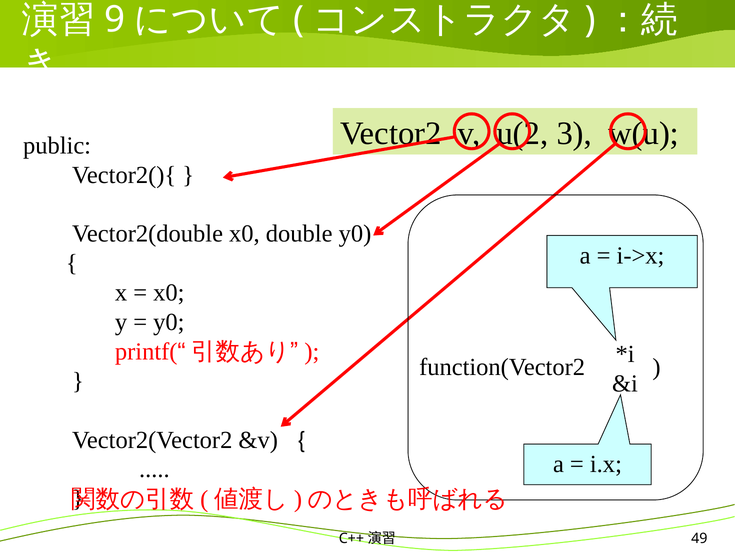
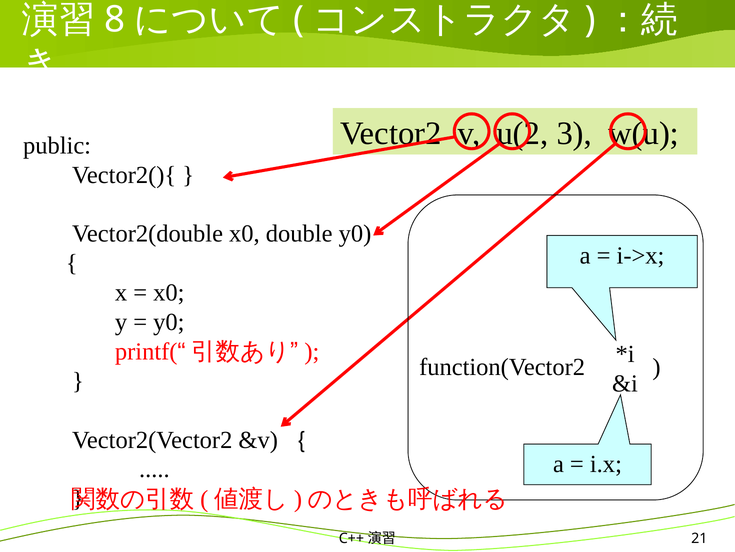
9: 9 -> 8
49: 49 -> 21
